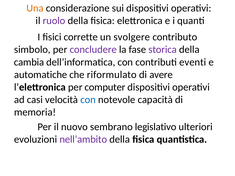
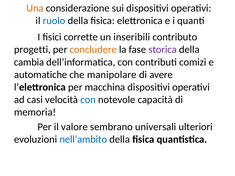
ruolo colour: purple -> blue
svolgere: svolgere -> inseribili
simbolo: simbolo -> progetti
concludere colour: purple -> orange
eventi: eventi -> comizi
riformulato: riformulato -> manipolare
computer: computer -> macchina
nuovo: nuovo -> valore
legislativo: legislativo -> universali
nell’ambito colour: purple -> blue
